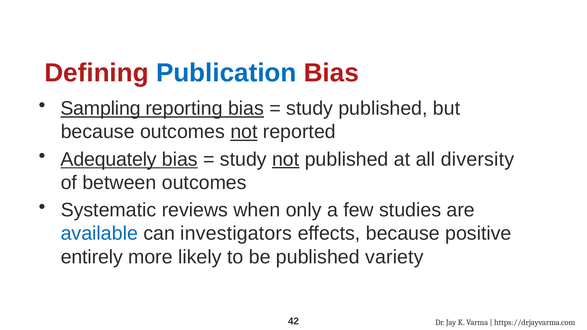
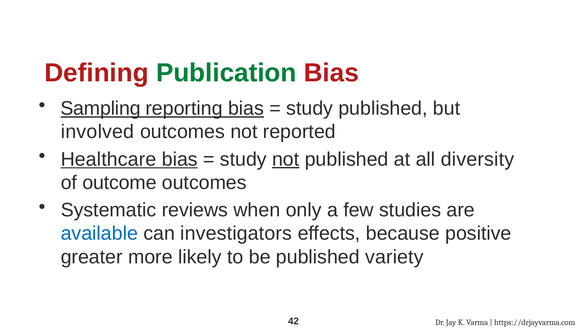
Publication colour: blue -> green
because at (98, 132): because -> involved
not at (244, 132) underline: present -> none
Adequately: Adequately -> Healthcare
between: between -> outcome
entirely: entirely -> greater
